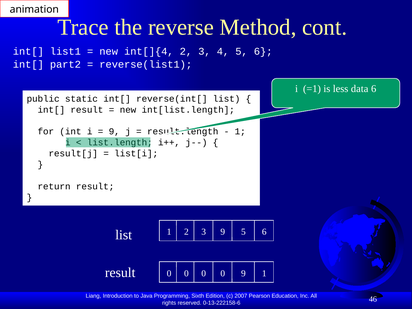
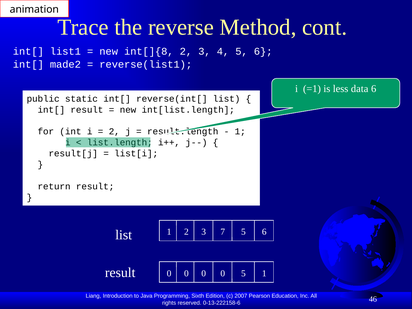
int[]{4: int[]{4 -> int[]{8
part2: part2 -> made2
9 at (114, 132): 9 -> 2
3 9: 9 -> 7
0 9: 9 -> 5
